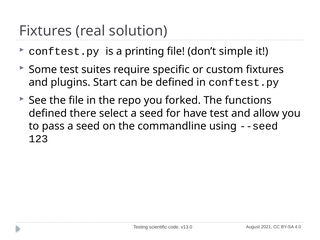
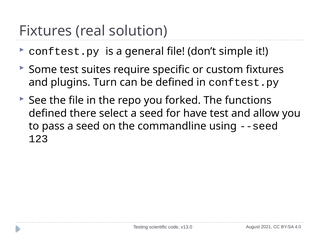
printing: printing -> general
Start: Start -> Turn
